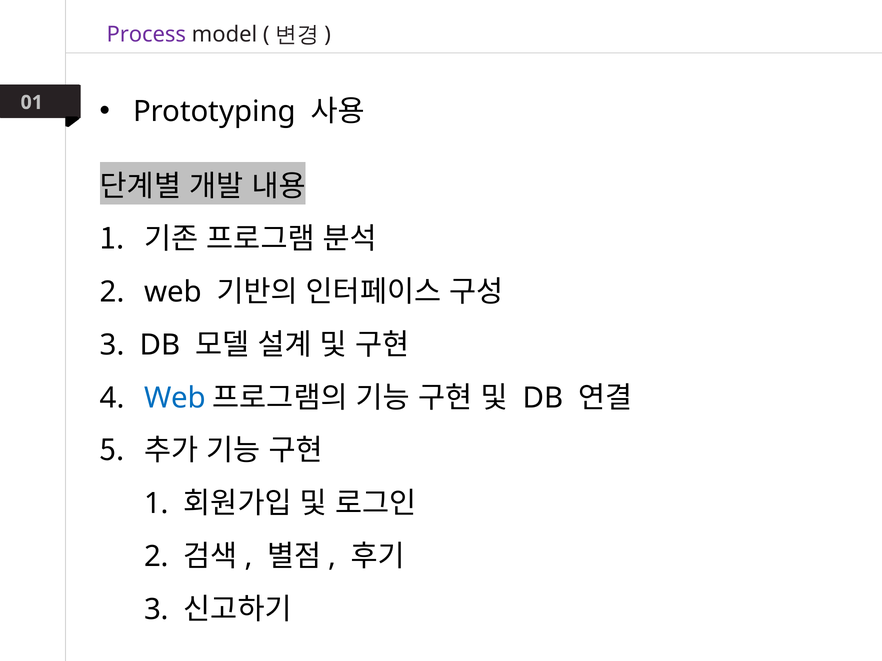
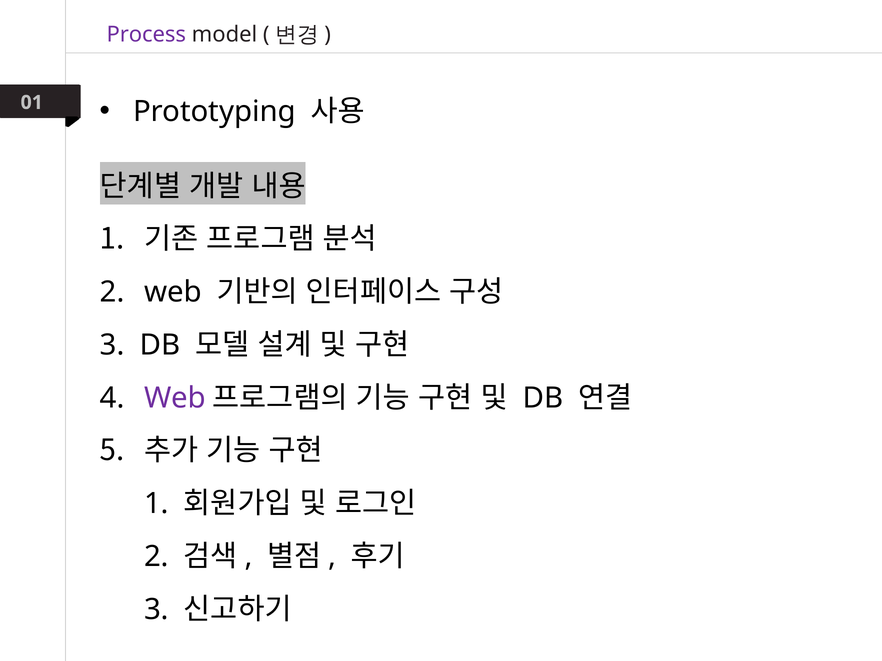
Web at (175, 398) colour: blue -> purple
